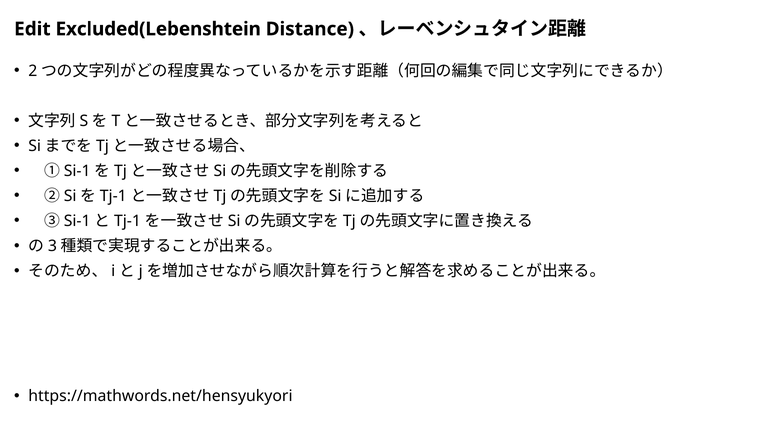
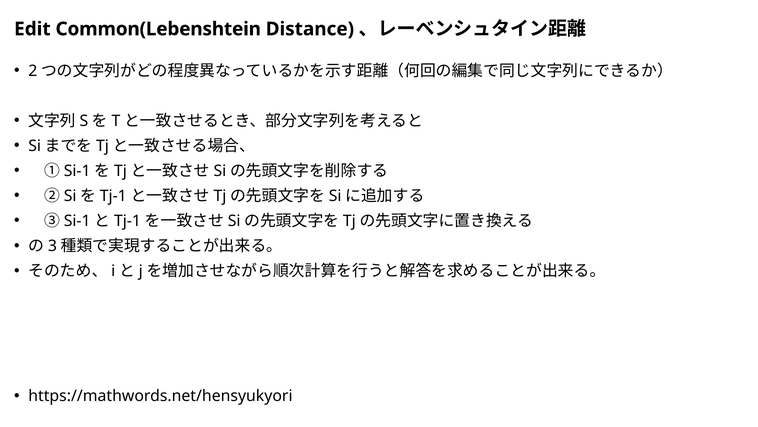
Excluded(Lebenshtein: Excluded(Lebenshtein -> Common(Lebenshtein
